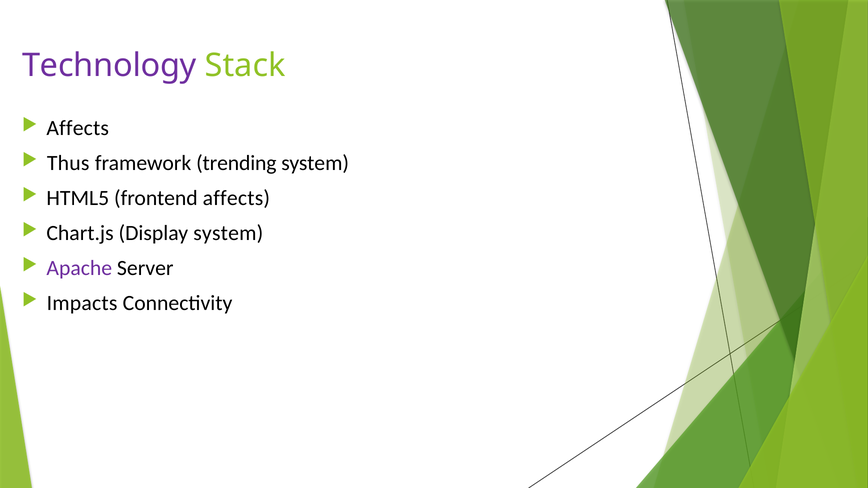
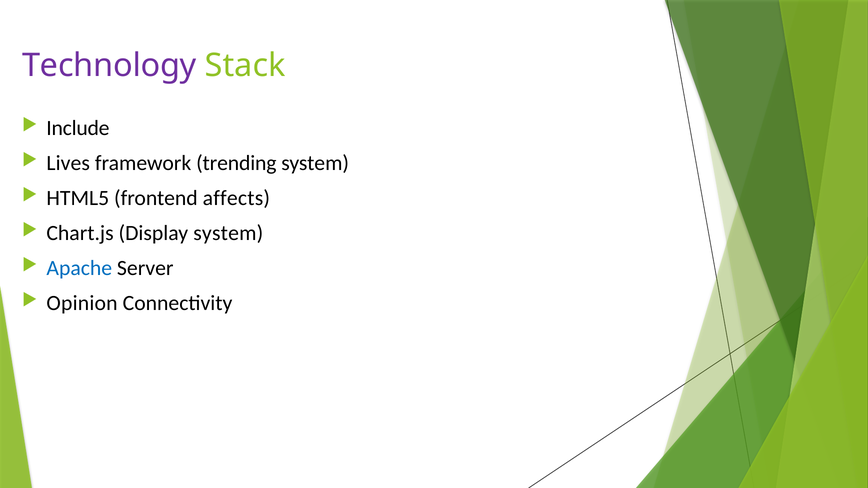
Affects at (78, 128): Affects -> Include
Thus: Thus -> Lives
Apache colour: purple -> blue
Impacts: Impacts -> Opinion
